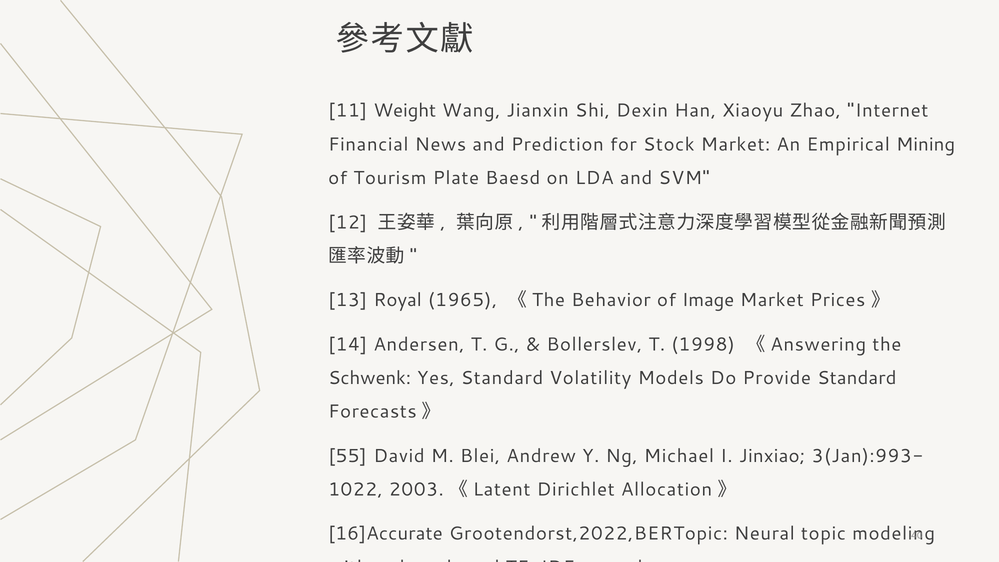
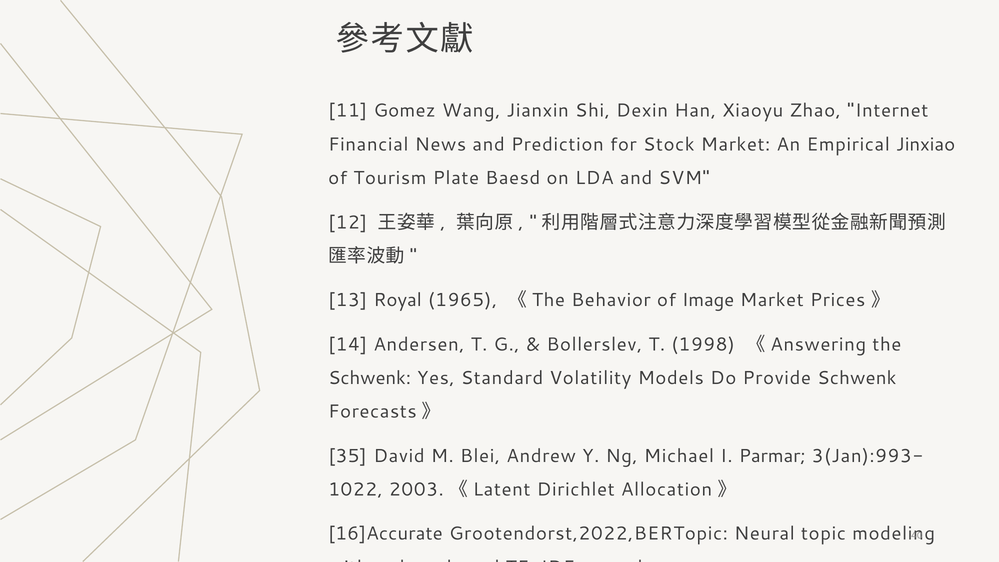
11 Weight: Weight -> Gomez
Mining: Mining -> Jinxiao
Provide Standard: Standard -> Schwenk
55: 55 -> 35
I Jinxiao: Jinxiao -> Parmar
